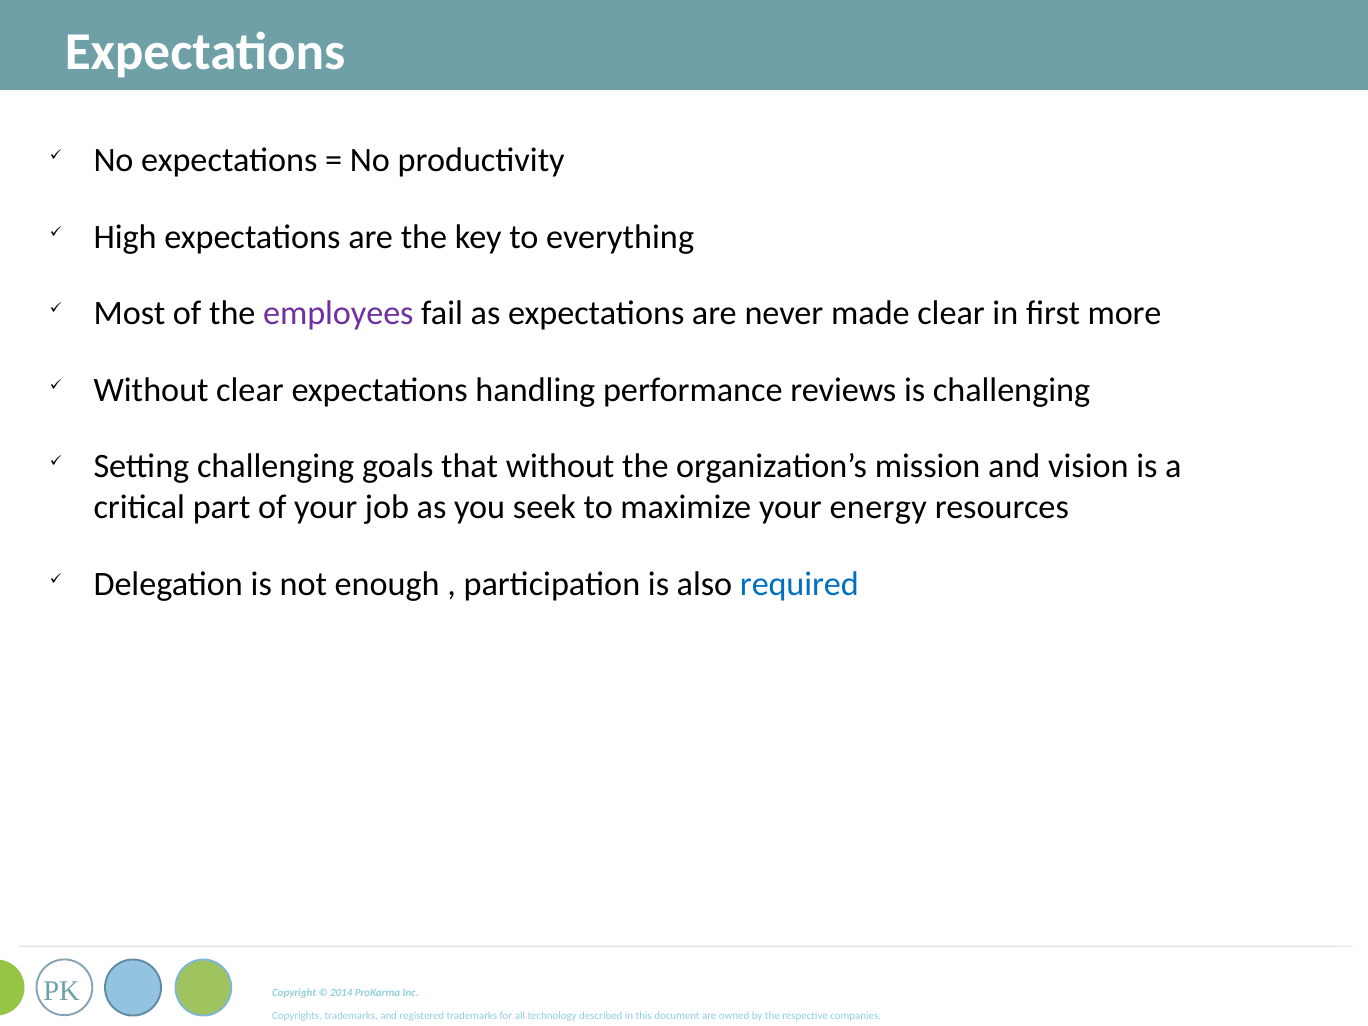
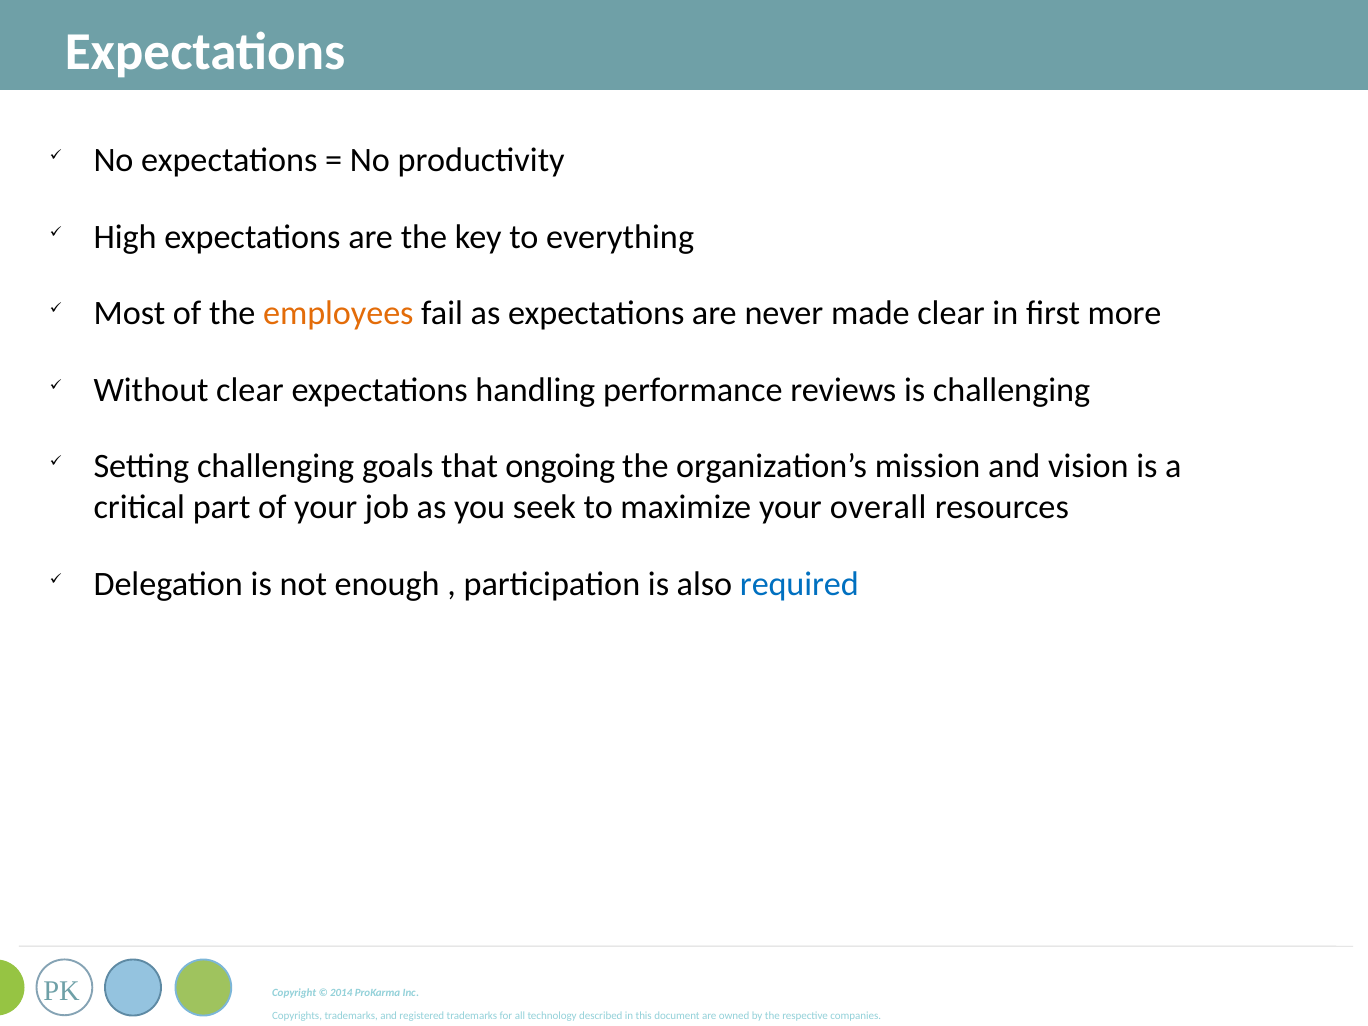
employees colour: purple -> orange
that without: without -> ongoing
energy: energy -> overall
